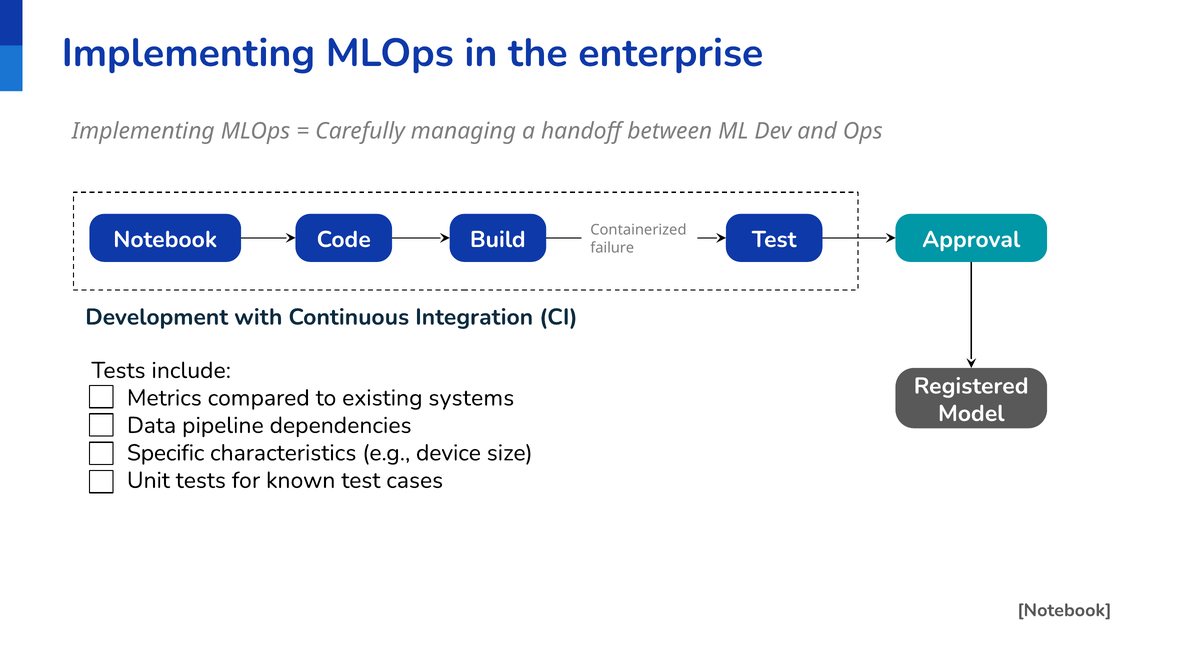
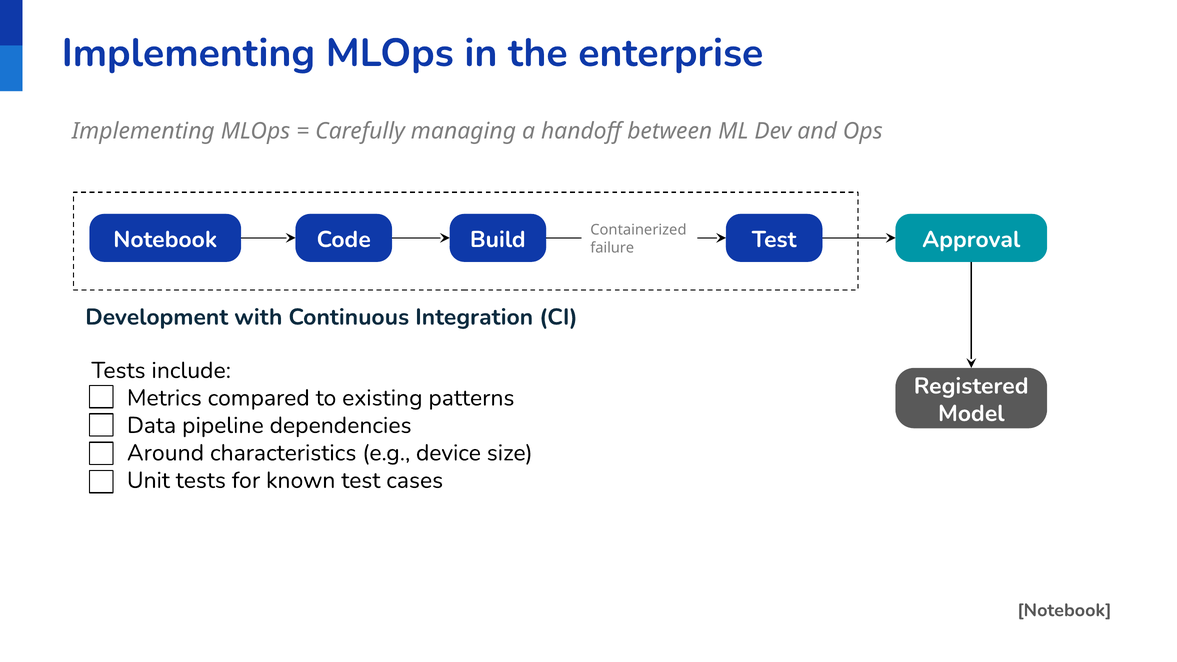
systems: systems -> patterns
Specific: Specific -> Around
